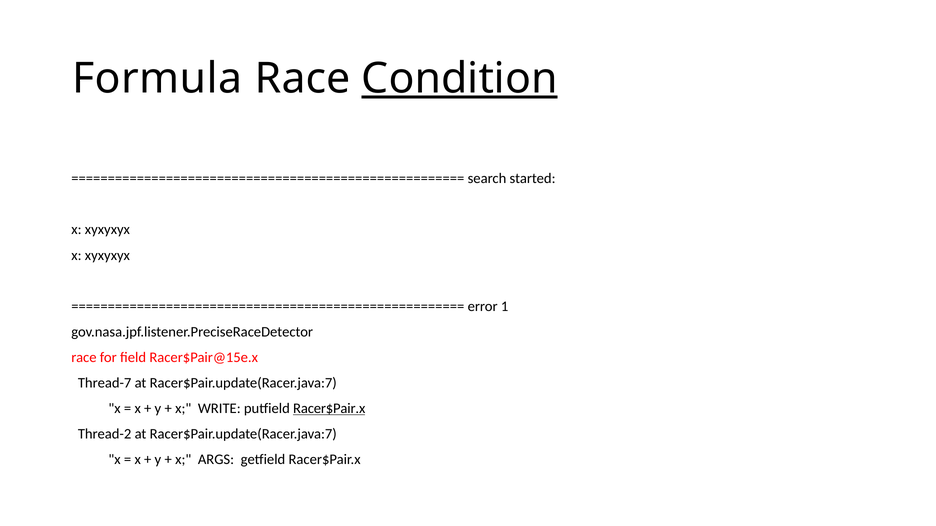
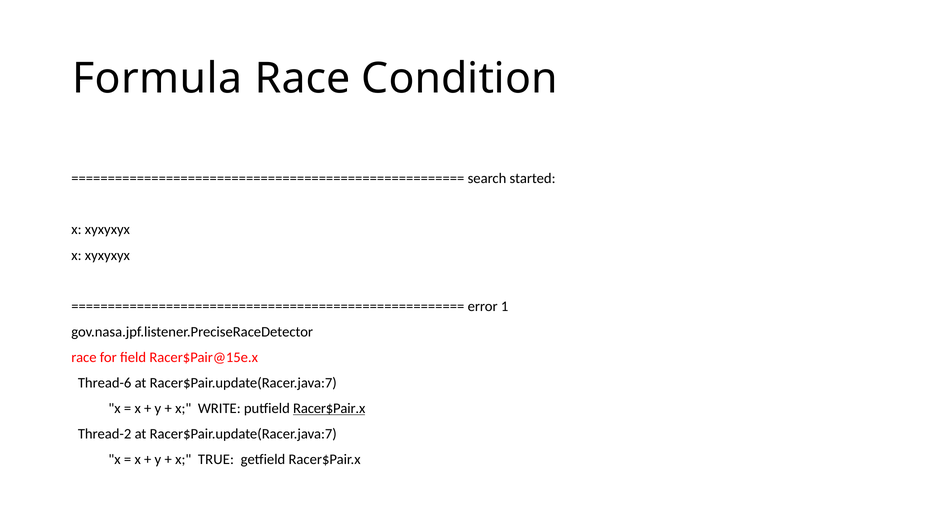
Condition underline: present -> none
Thread-7: Thread-7 -> Thread-6
ARGS: ARGS -> TRUE
